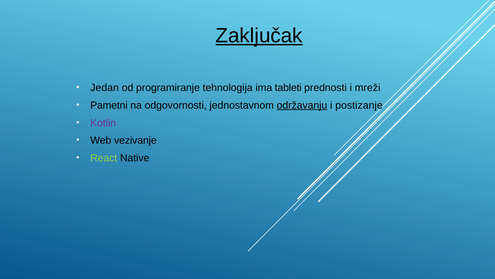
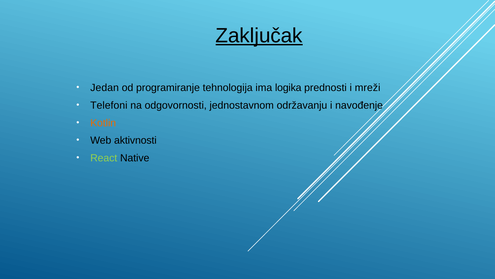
tableti: tableti -> logika
Pametni: Pametni -> Telefoni
održavanju underline: present -> none
postizanje: postizanje -> navođenje
Kotlin colour: purple -> orange
vezivanje: vezivanje -> aktivnosti
